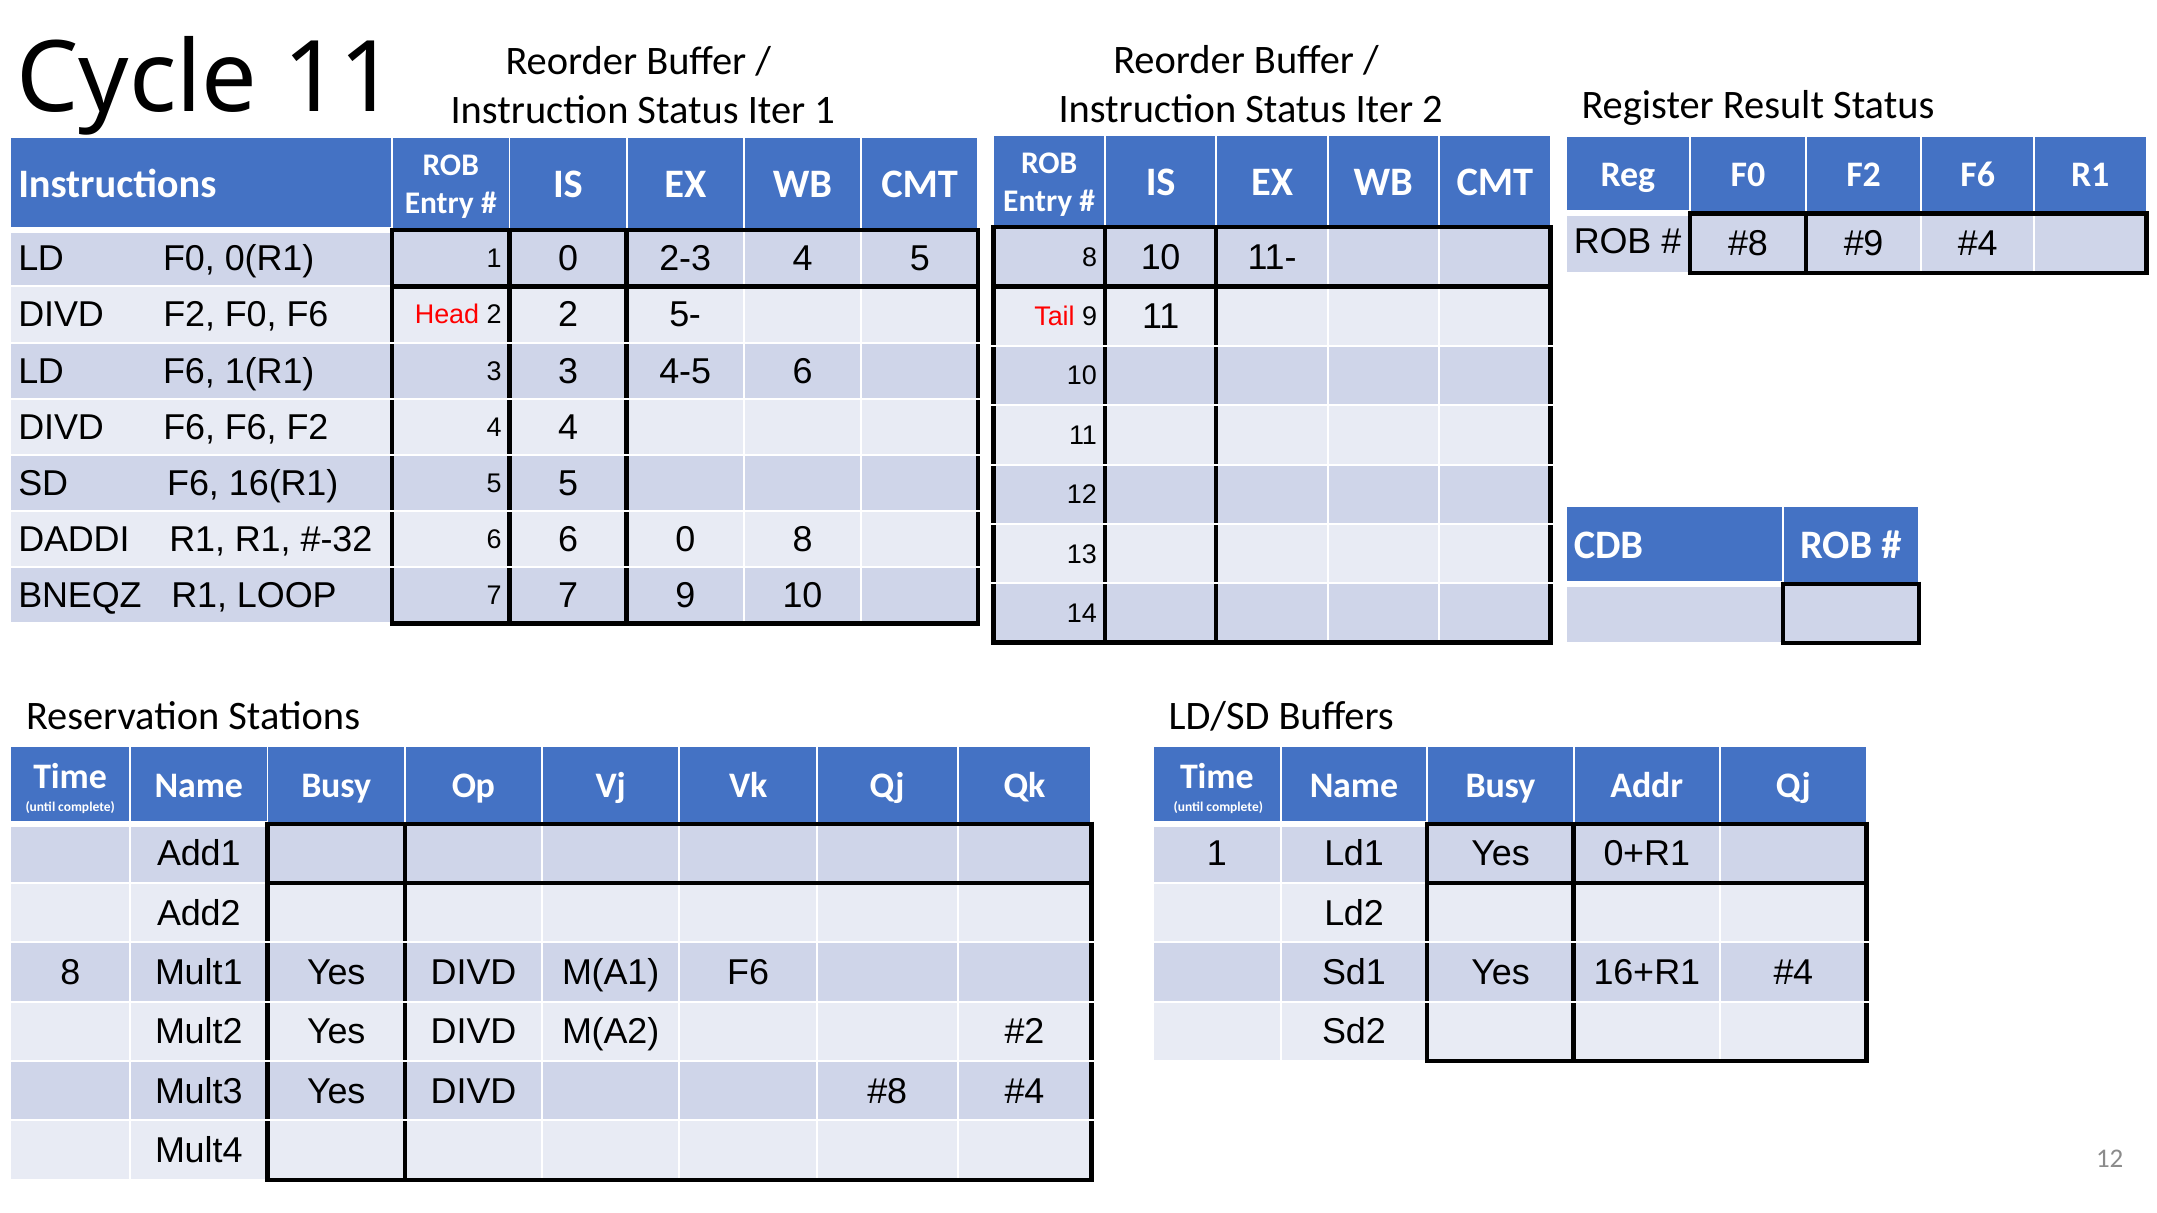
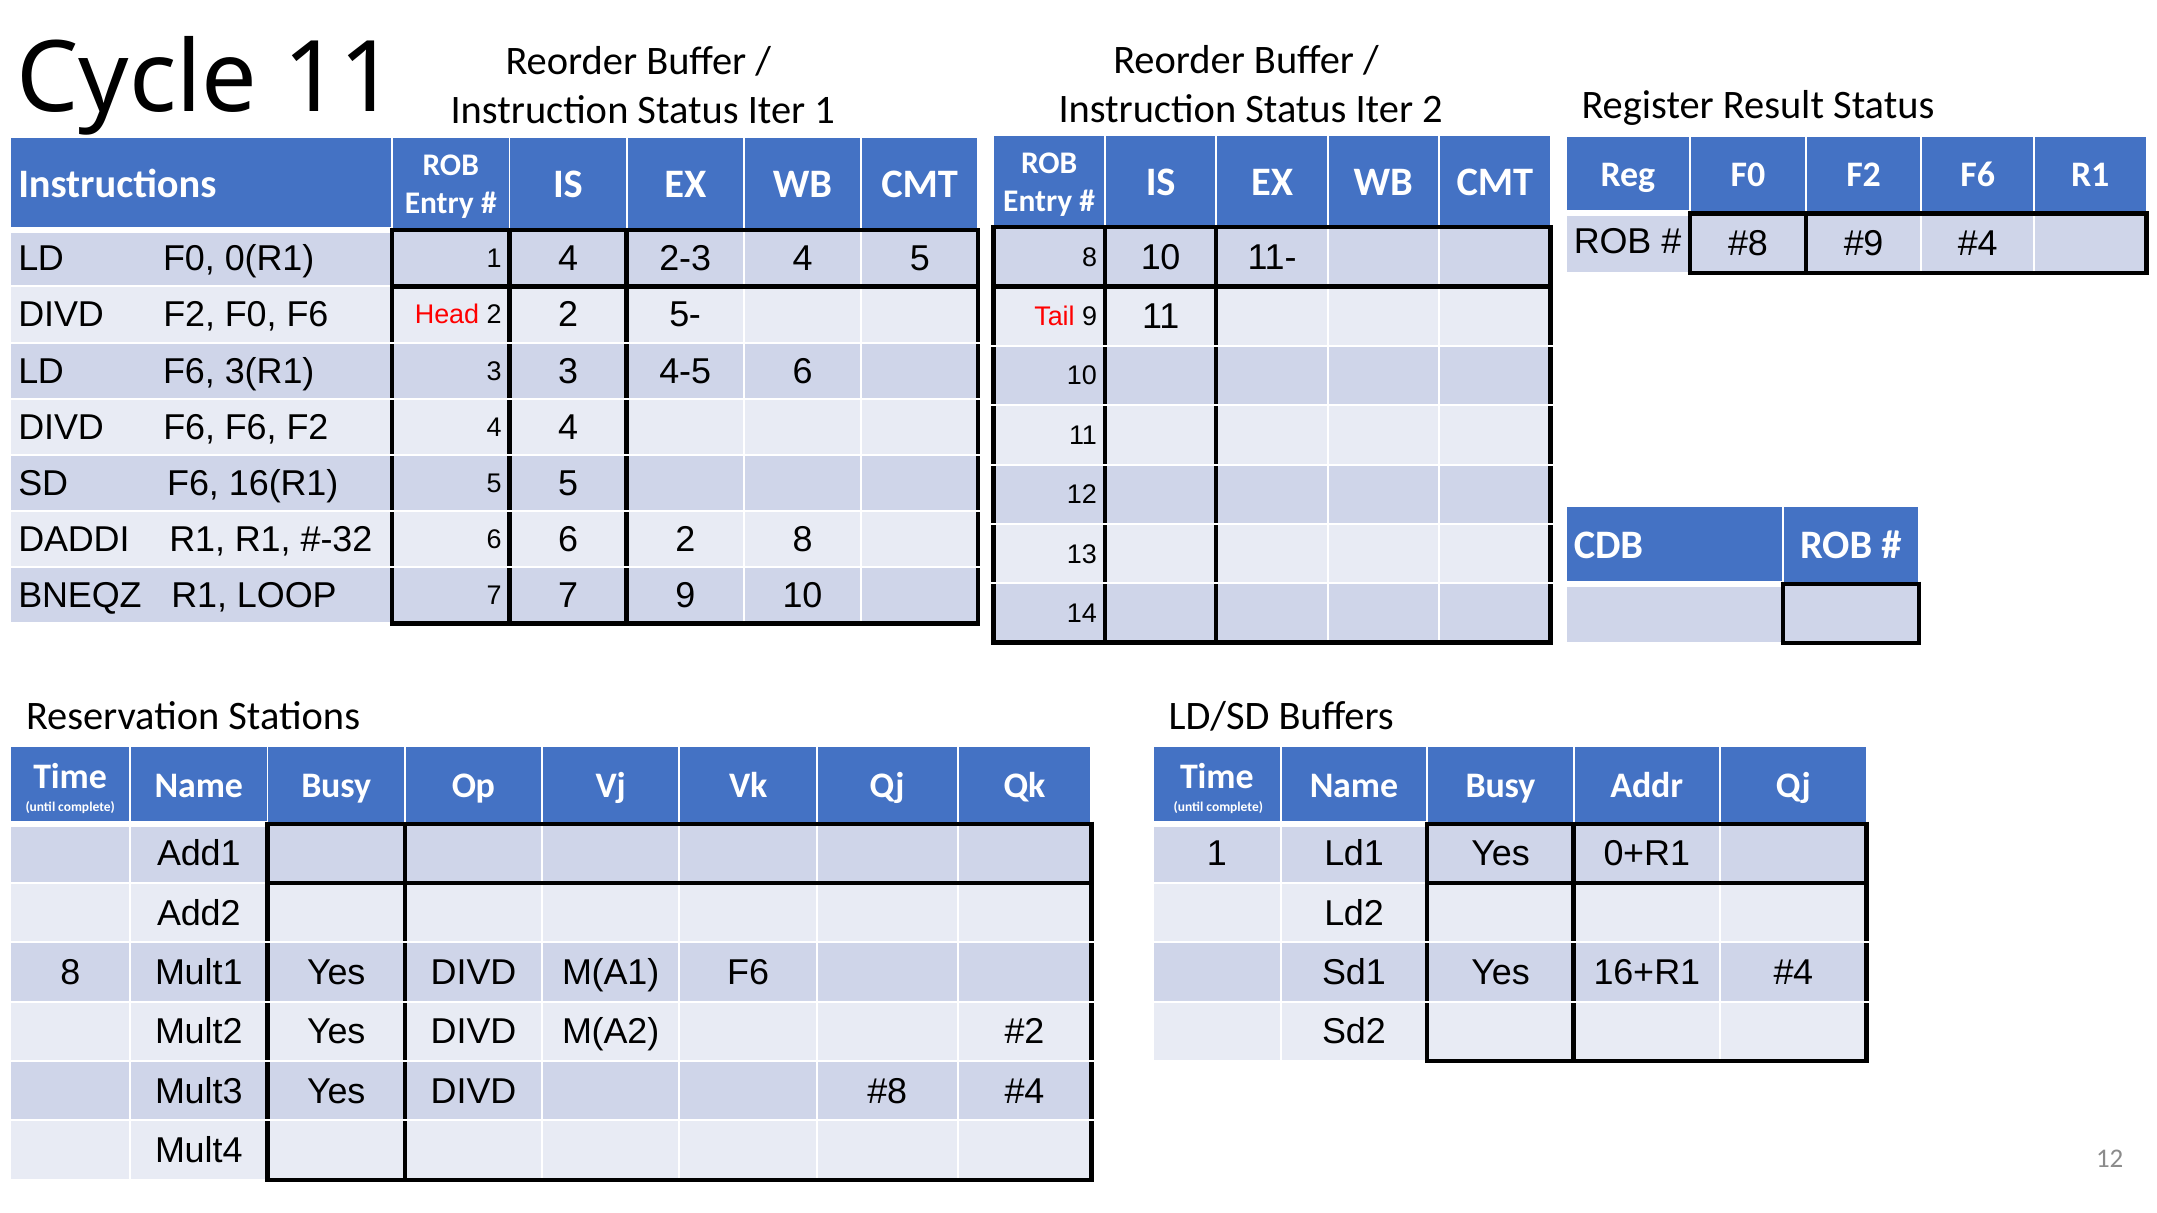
1 0: 0 -> 4
1(R1: 1(R1 -> 3(R1
6 0: 0 -> 2
